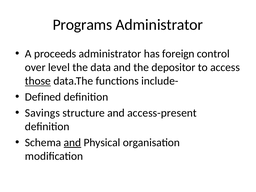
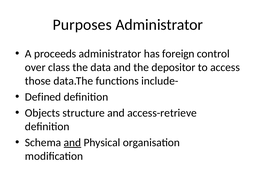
Programs: Programs -> Purposes
level: level -> class
those underline: present -> none
Savings: Savings -> Objects
access-present: access-present -> access-retrieve
